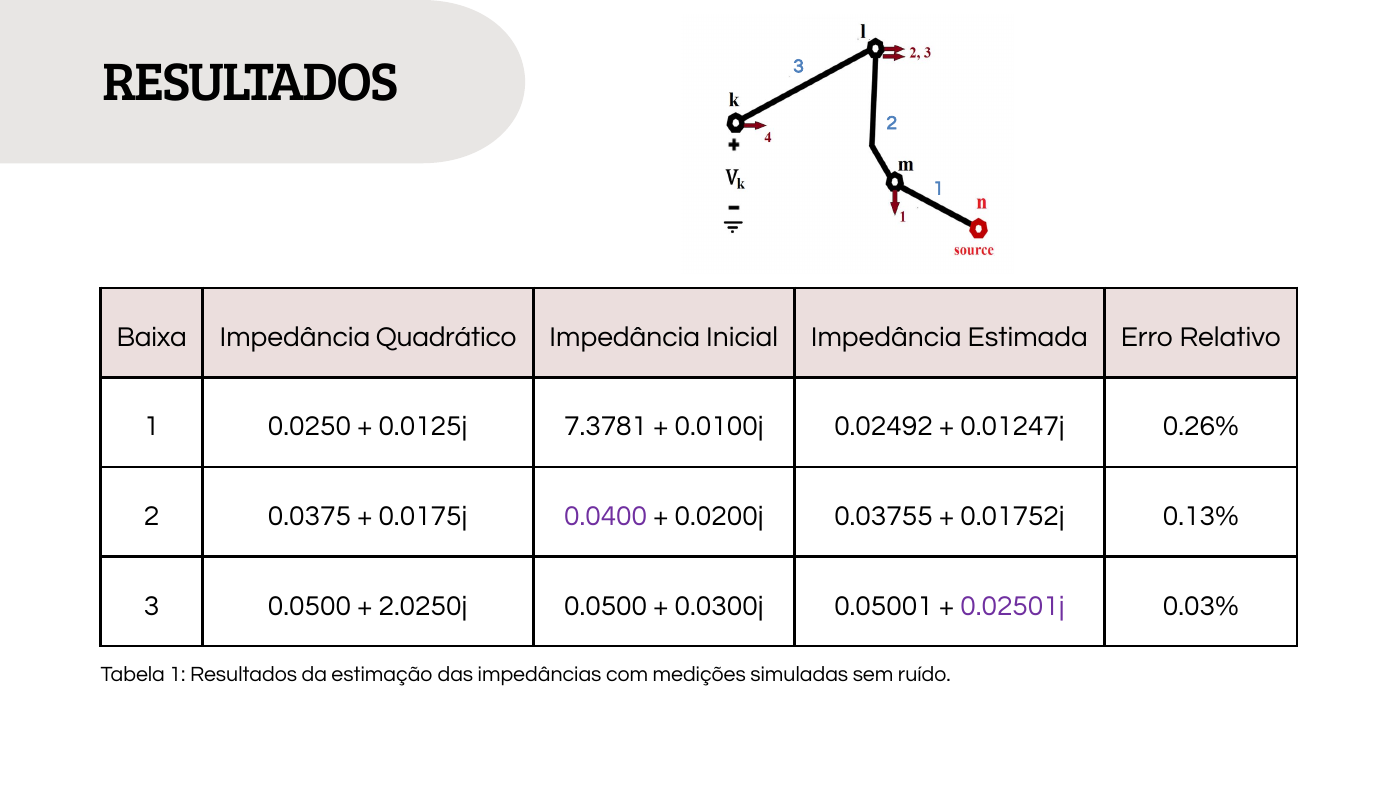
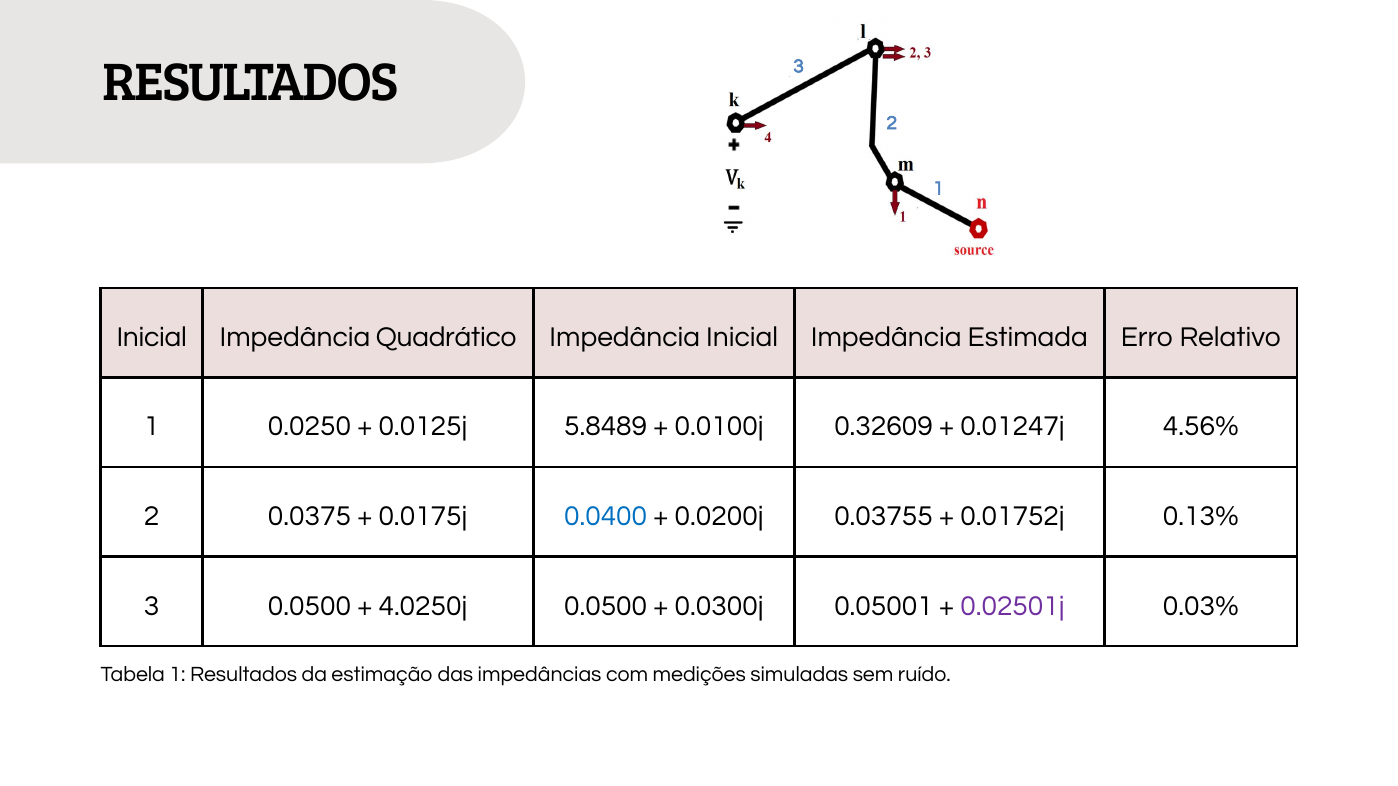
Baixa at (152, 337): Baixa -> Inicial
7.3781: 7.3781 -> 5.8489
0.02492: 0.02492 -> 0.32609
0.26%: 0.26% -> 4.56%
0.0400 colour: purple -> blue
2.0250j: 2.0250j -> 4.0250j
